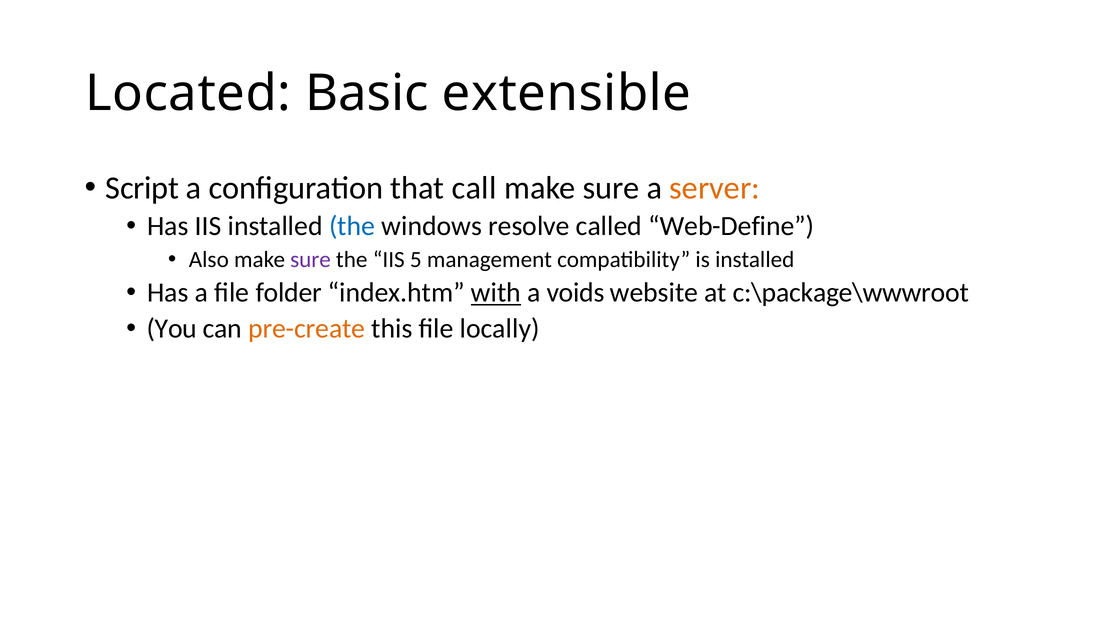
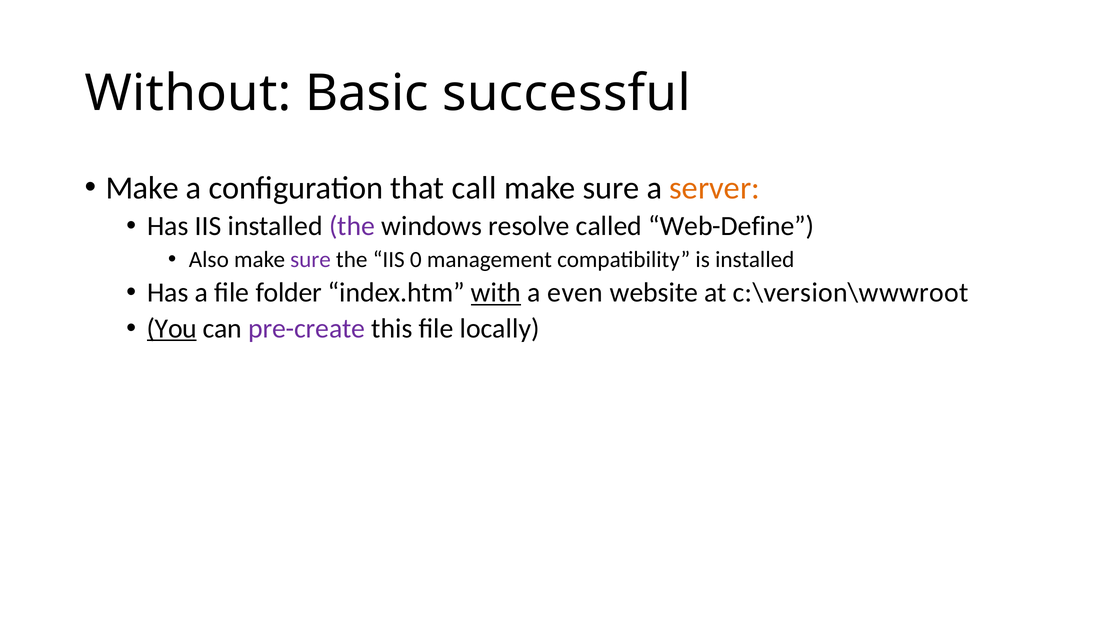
Located: Located -> Without
extensible: extensible -> successful
Script at (142, 188): Script -> Make
the at (352, 226) colour: blue -> purple
5: 5 -> 0
voids: voids -> even
c:\package\wwwroot: c:\package\wwwroot -> c:\version\wwwroot
You underline: none -> present
pre-create colour: orange -> purple
